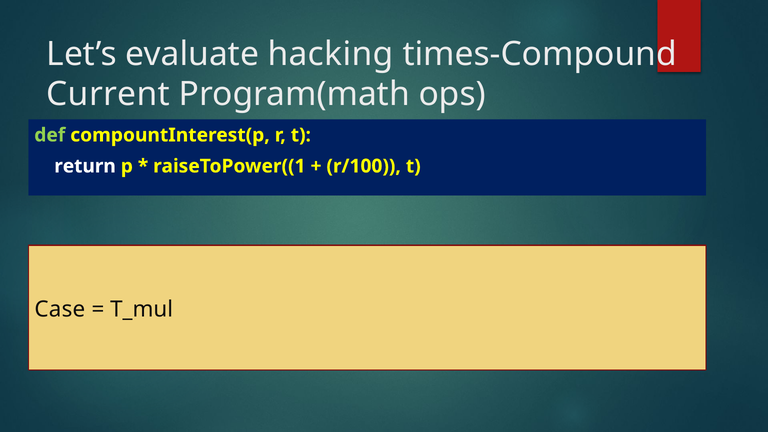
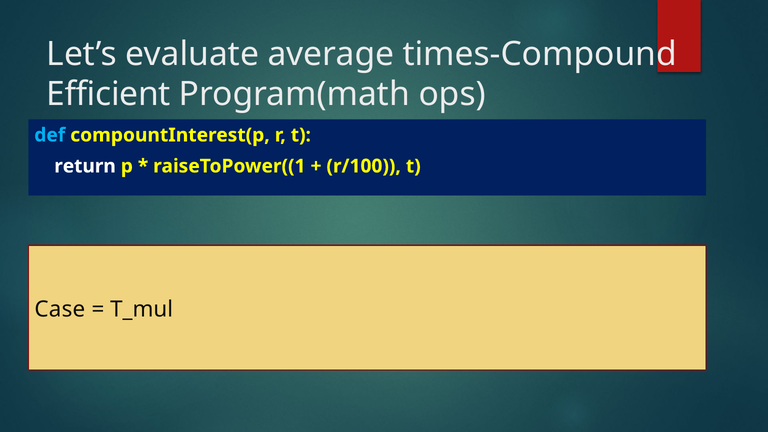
hacking: hacking -> average
Current: Current -> Efficient
def colour: light green -> light blue
